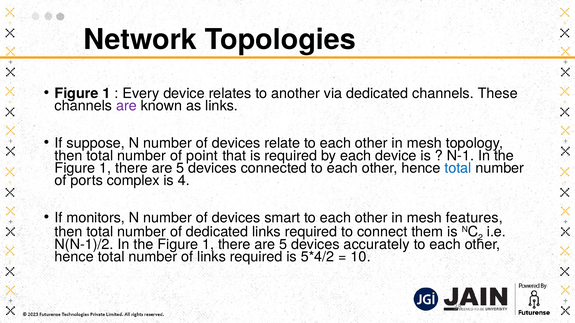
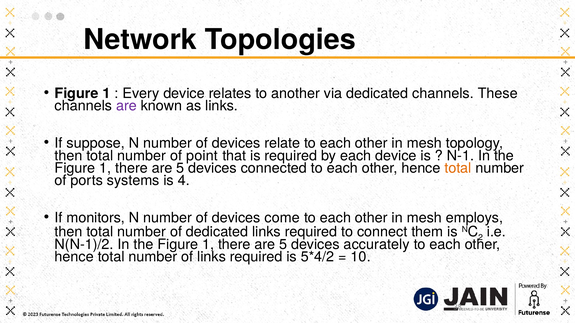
total at (458, 168) colour: blue -> orange
complex: complex -> systems
smart: smart -> come
features: features -> employs
